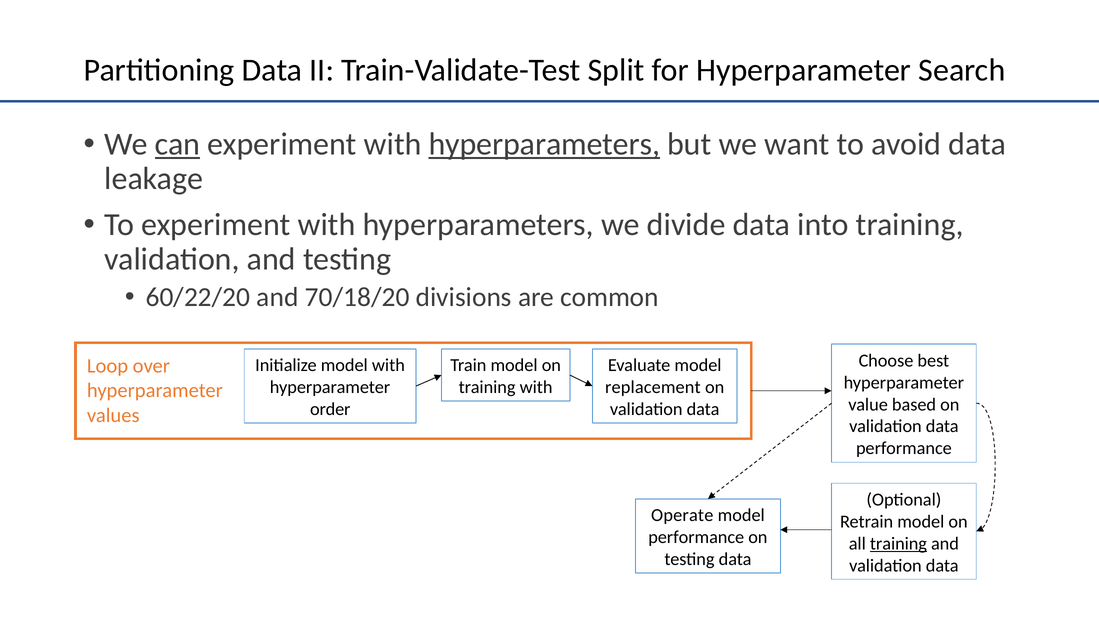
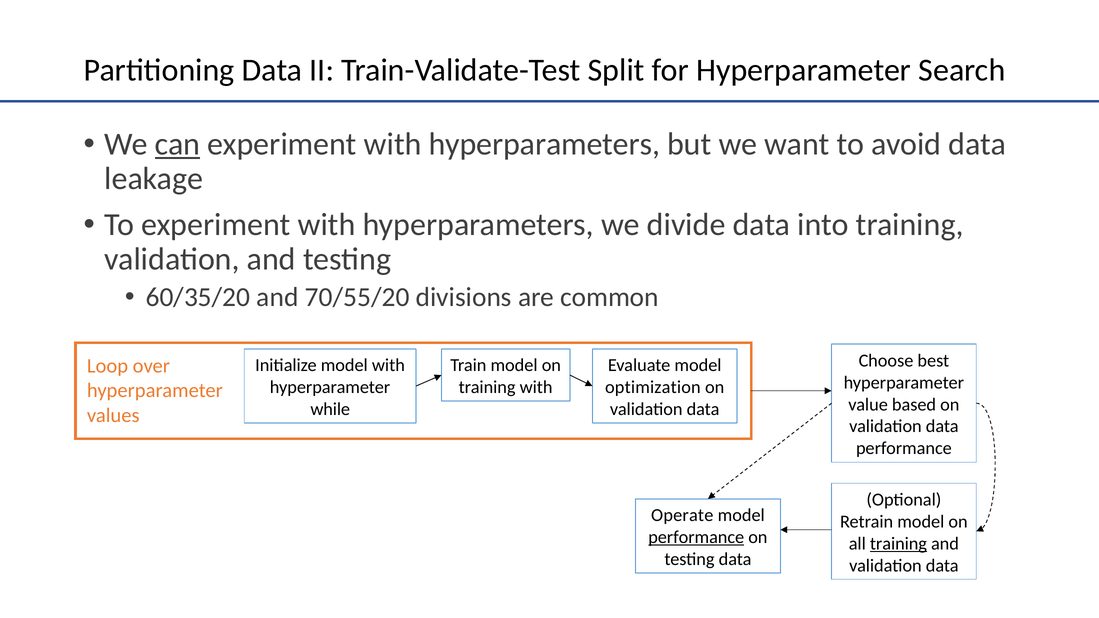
hyperparameters at (544, 144) underline: present -> none
60/22/20: 60/22/20 -> 60/35/20
70/18/20: 70/18/20 -> 70/55/20
replacement: replacement -> optimization
order: order -> while
performance at (696, 537) underline: none -> present
